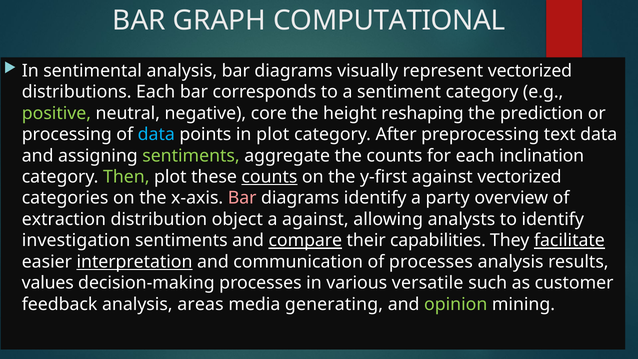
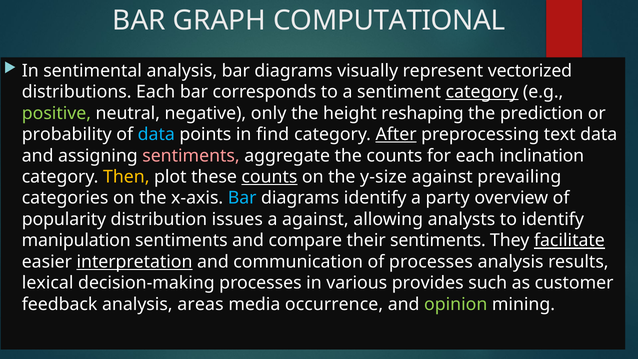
category at (482, 92) underline: none -> present
core: core -> only
processing: processing -> probability
in plot: plot -> find
After underline: none -> present
sentiments at (191, 156) colour: light green -> pink
Then colour: light green -> yellow
y-first: y-first -> y-size
against vectorized: vectorized -> prevailing
Bar at (242, 198) colour: pink -> light blue
extraction: extraction -> popularity
object: object -> issues
investigation: investigation -> manipulation
compare underline: present -> none
their capabilities: capabilities -> sentiments
values: values -> lexical
versatile: versatile -> provides
generating: generating -> occurrence
